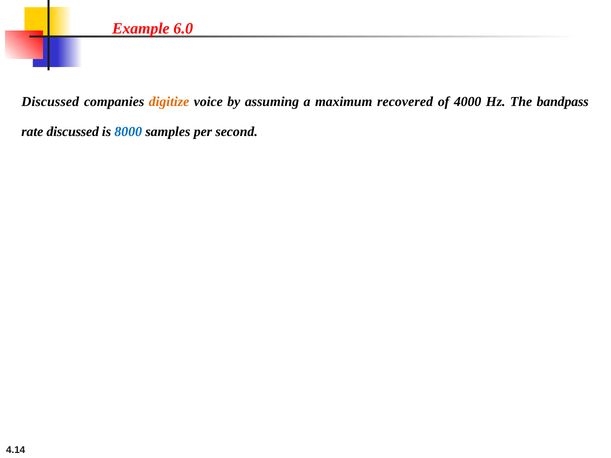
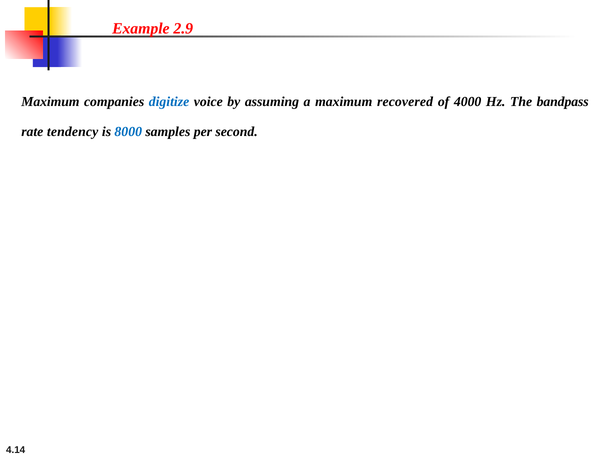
6.0: 6.0 -> 2.9
Discussed at (50, 102): Discussed -> Maximum
digitize colour: orange -> blue
rate discussed: discussed -> tendency
